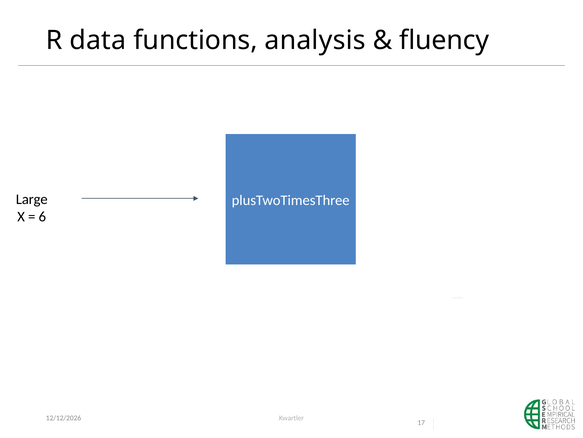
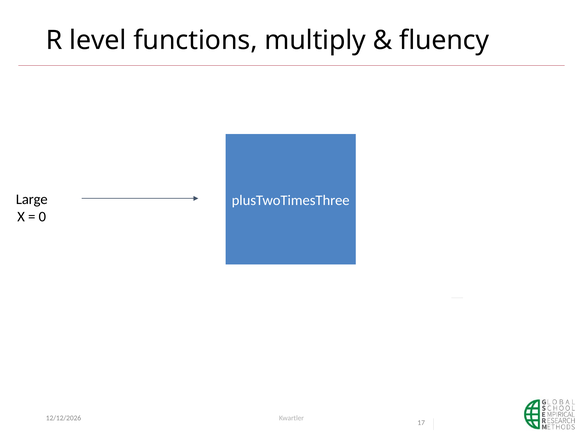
data: data -> level
analysis: analysis -> multiply
6: 6 -> 0
